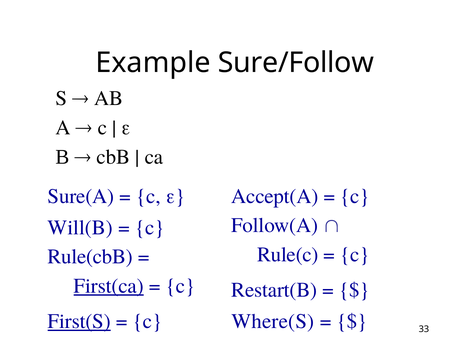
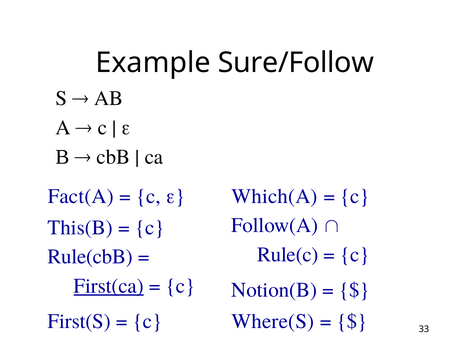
Sure(A: Sure(A -> Fact(A
Accept(A: Accept(A -> Which(A
Will(B: Will(B -> This(B
Restart(B: Restart(B -> Notion(B
First(S underline: present -> none
